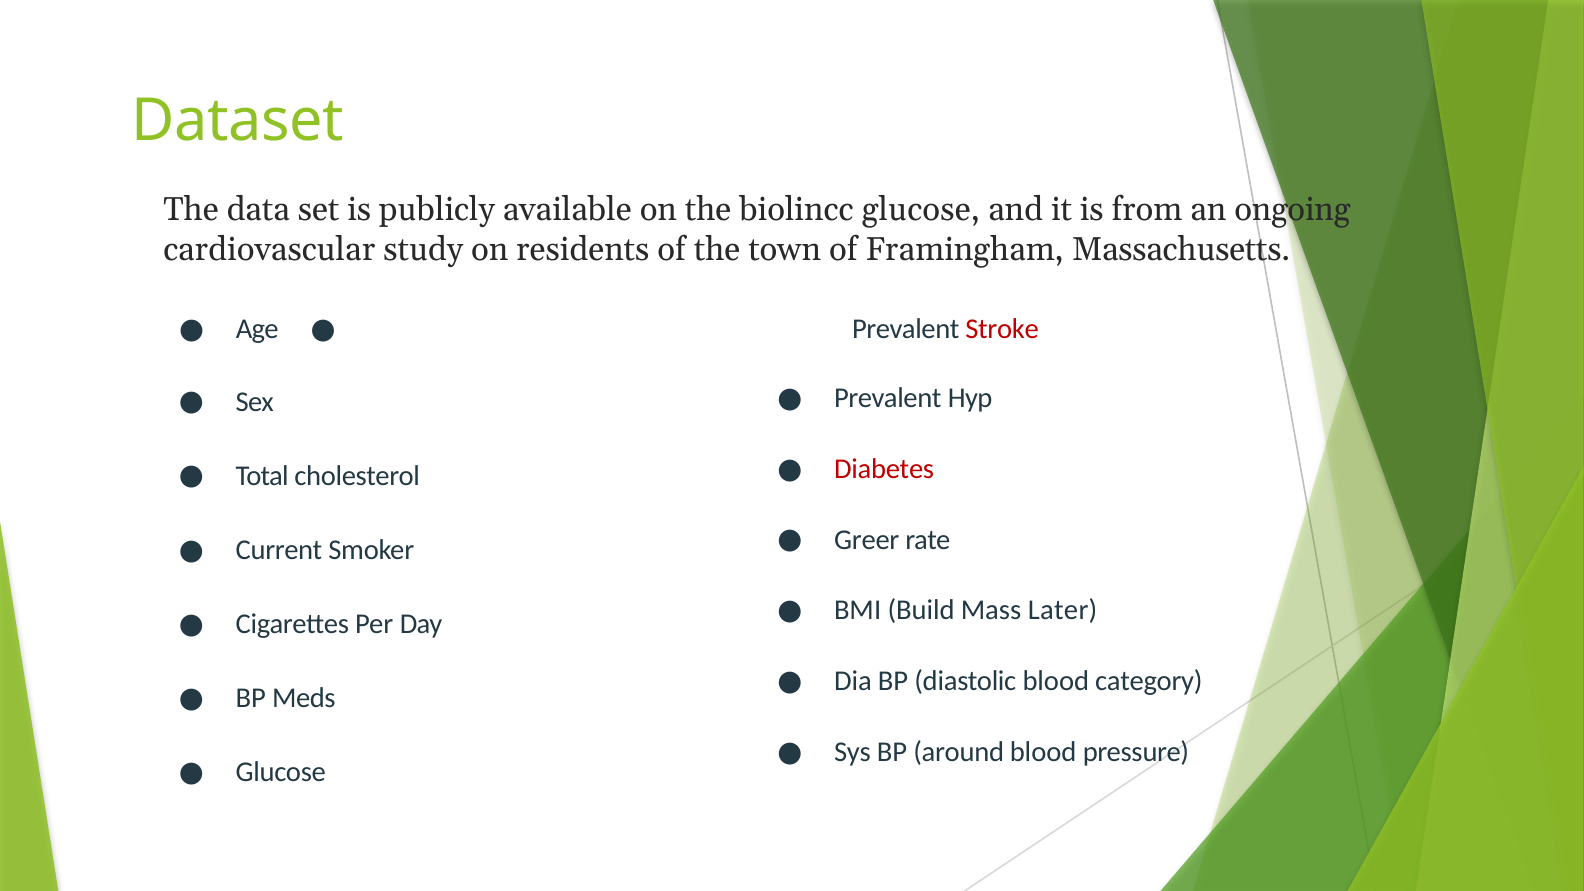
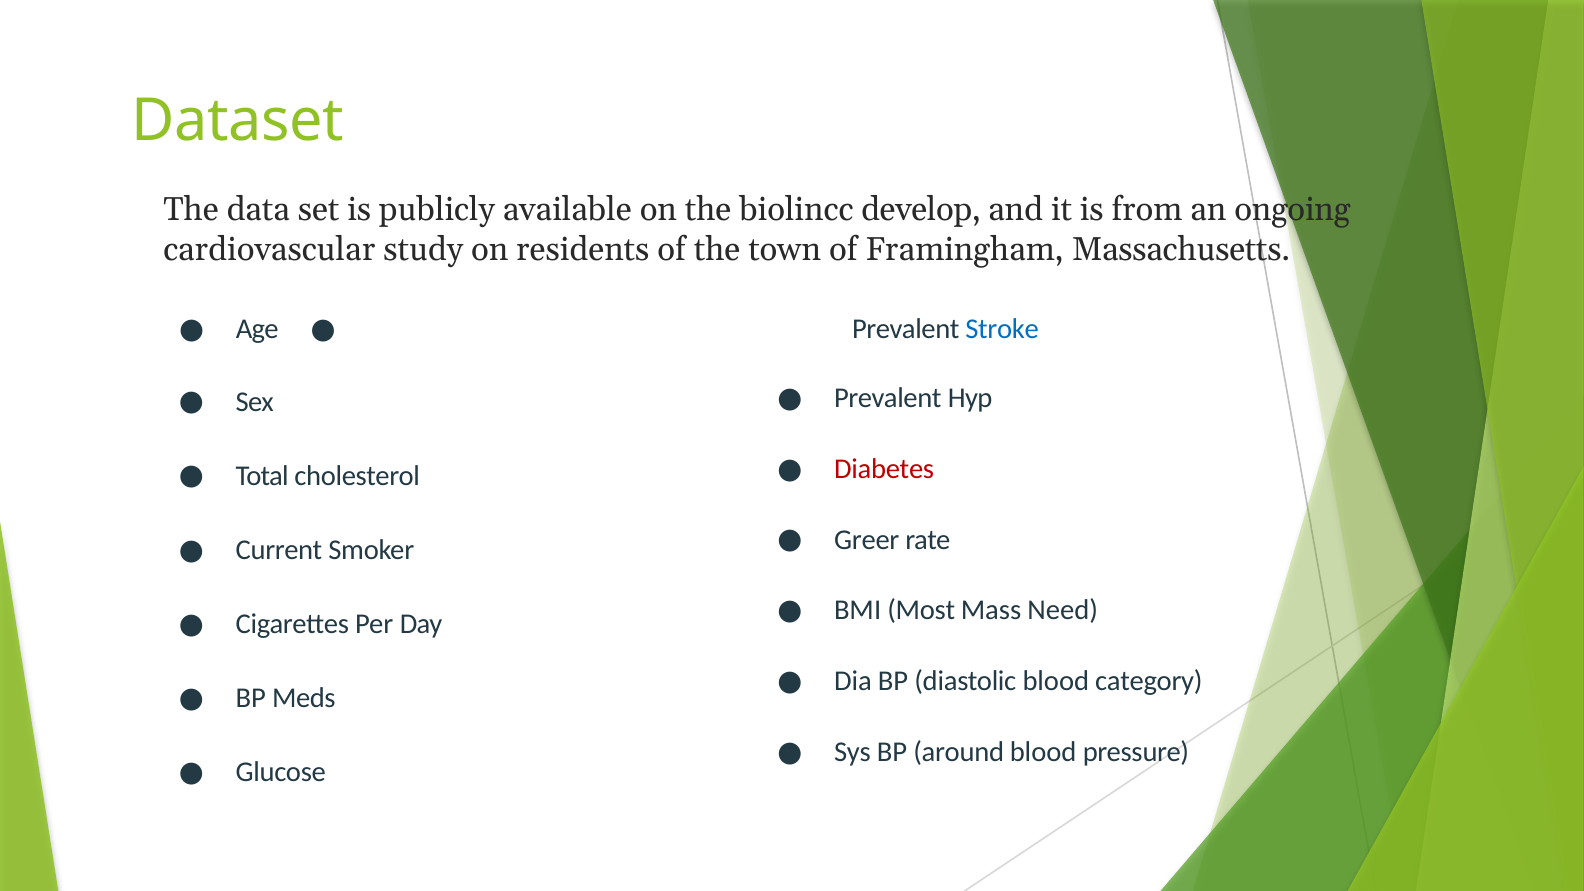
biolincc glucose: glucose -> develop
Stroke colour: red -> blue
Build: Build -> Most
Later: Later -> Need
